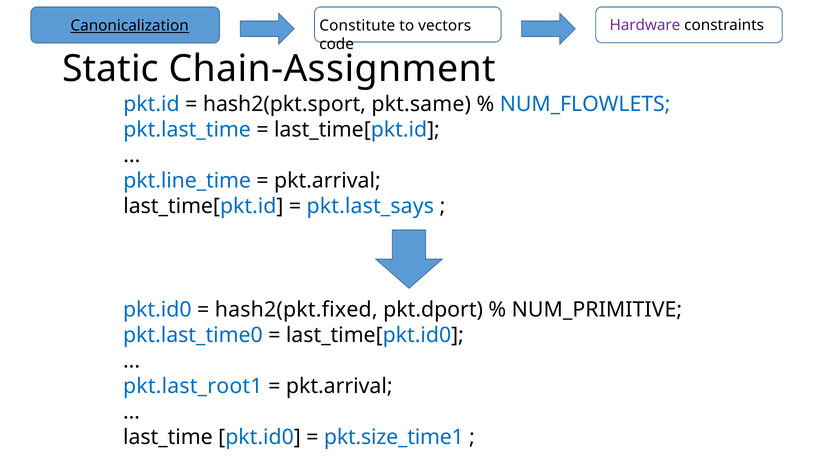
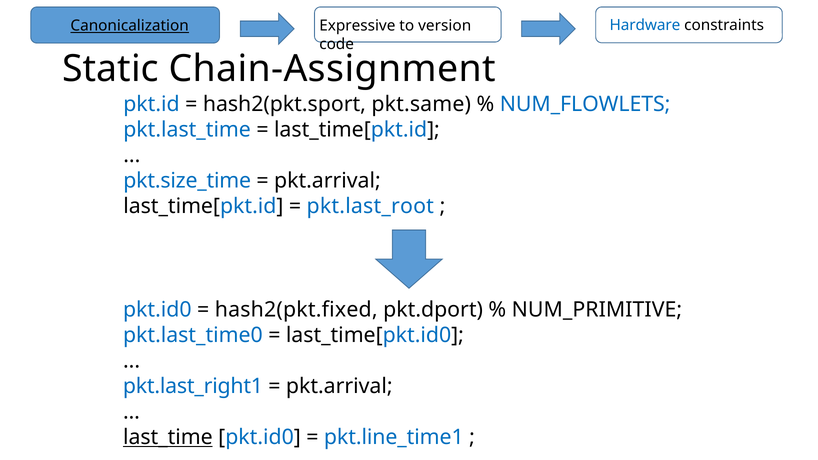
Hardware colour: purple -> blue
Constitute: Constitute -> Expressive
vectors: vectors -> version
pkt.line_time: pkt.line_time -> pkt.size_time
pkt.last_says: pkt.last_says -> pkt.last_root
pkt.last_root1: pkt.last_root1 -> pkt.last_right1
last_time underline: none -> present
pkt.size_time1: pkt.size_time1 -> pkt.line_time1
